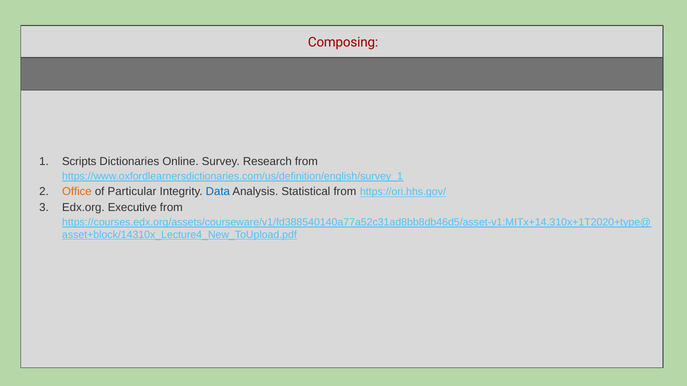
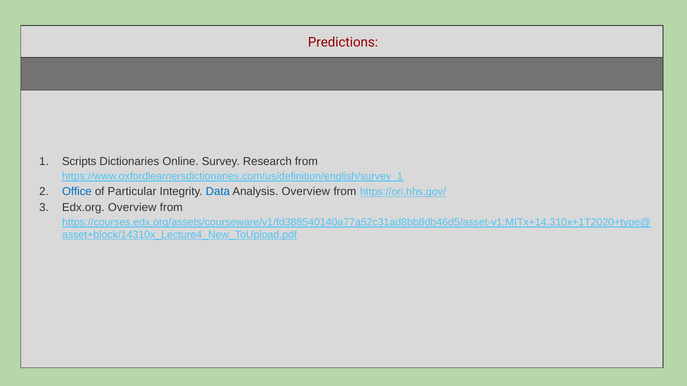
Composing: Composing -> Predictions
Office colour: orange -> blue
Analysis Statistical: Statistical -> Overview
Edx.org Executive: Executive -> Overview
